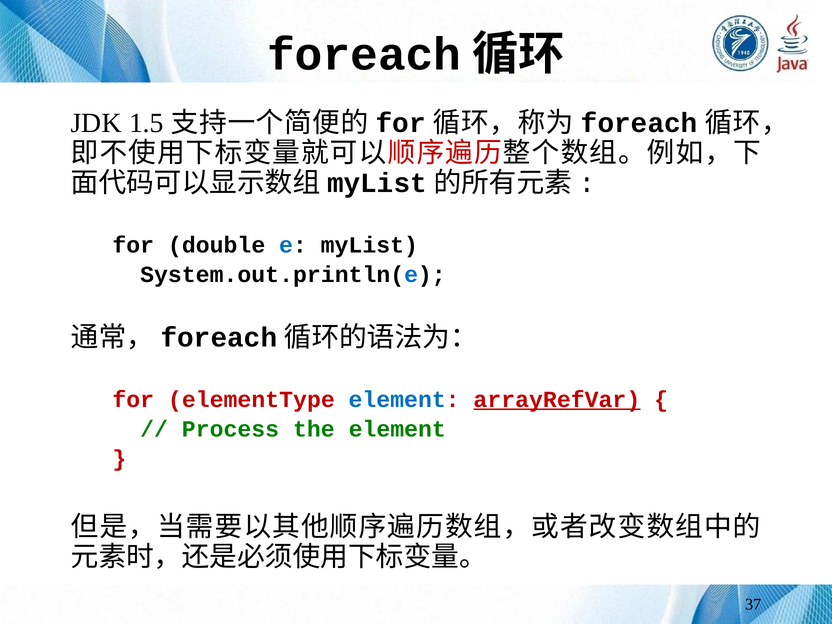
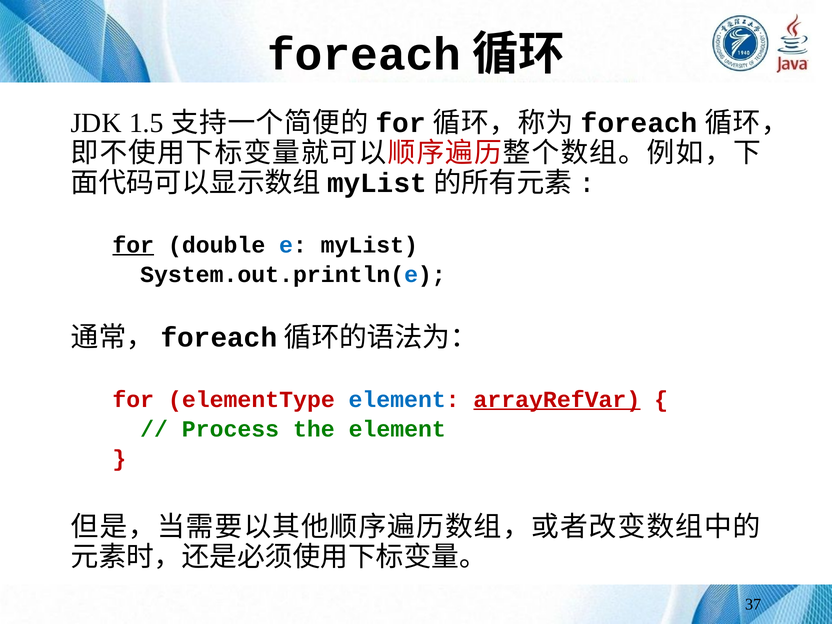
for at (133, 245) underline: none -> present
